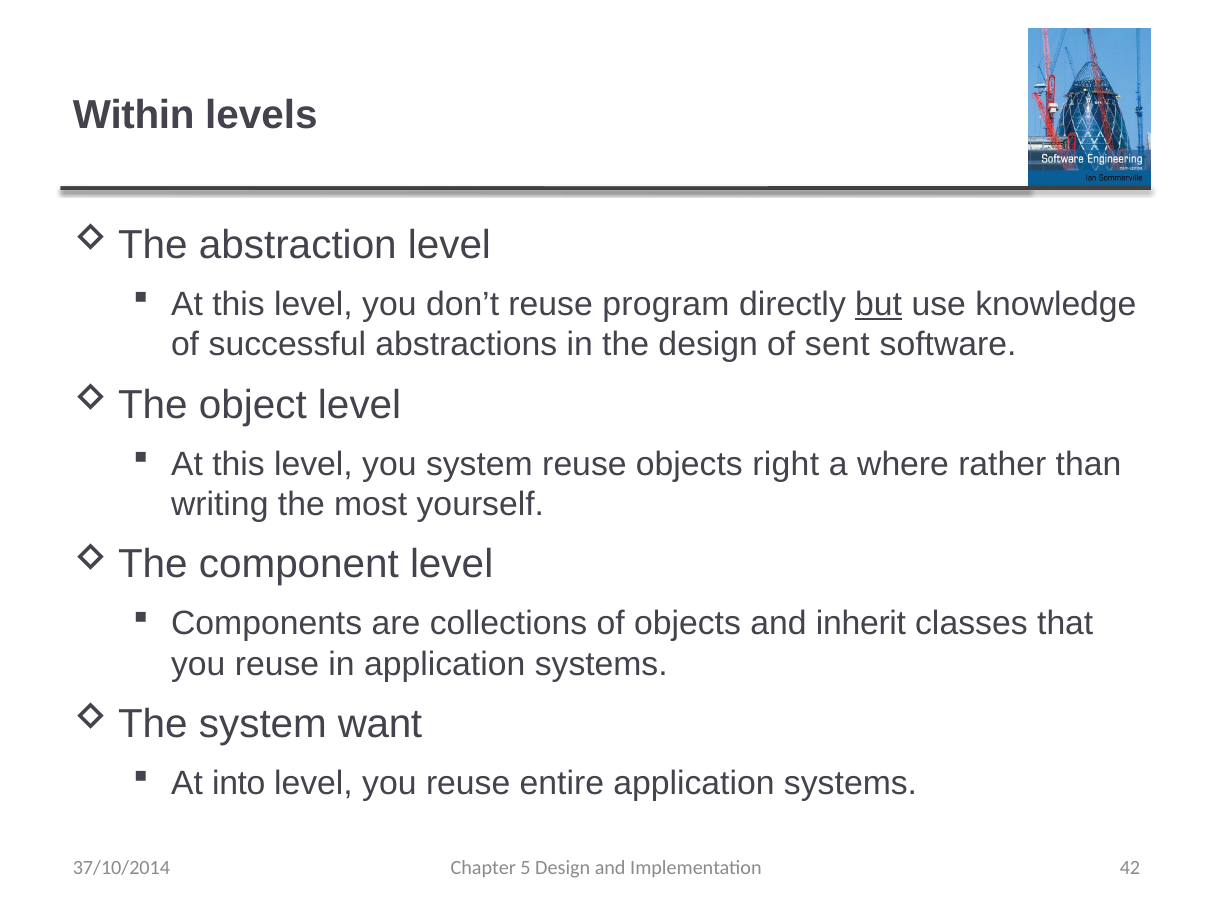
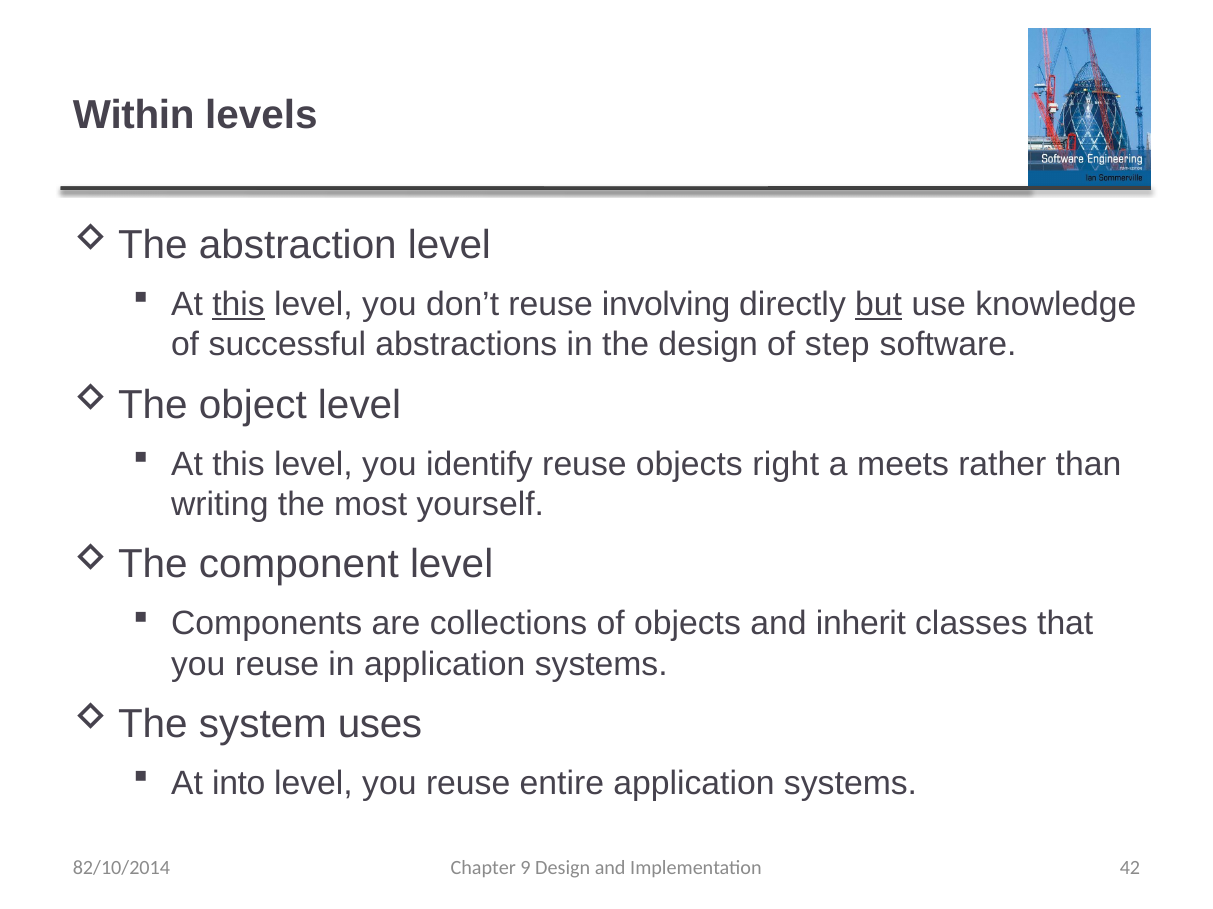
this at (239, 305) underline: none -> present
program: program -> involving
sent: sent -> step
you system: system -> identify
where: where -> meets
want: want -> uses
5: 5 -> 9
37/10/2014: 37/10/2014 -> 82/10/2014
